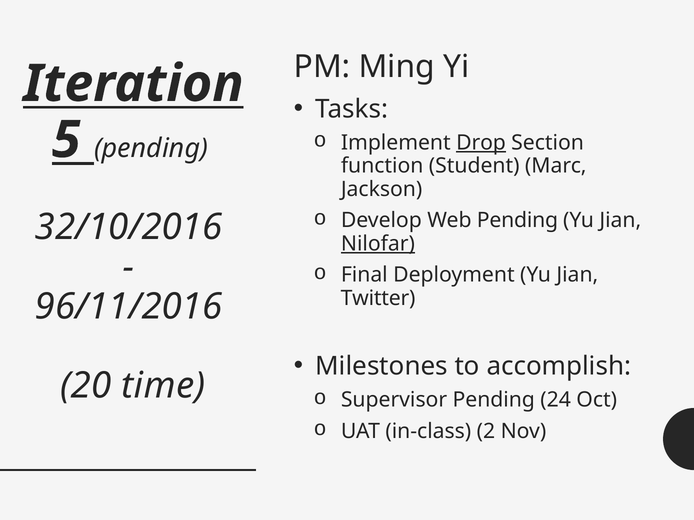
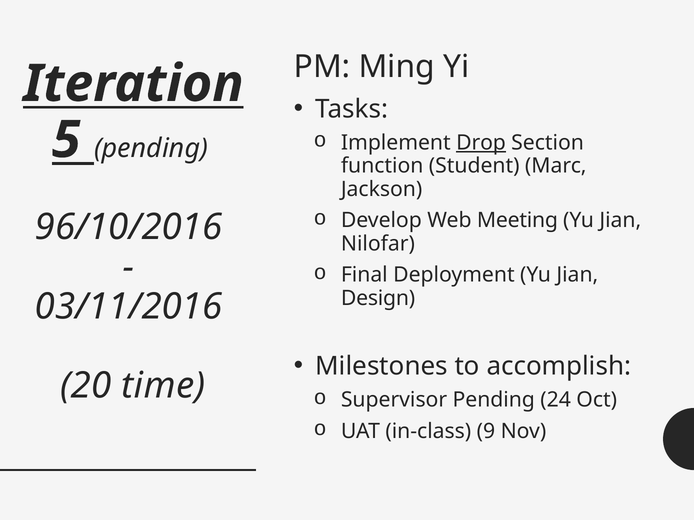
Web Pending: Pending -> Meeting
32/10/2016: 32/10/2016 -> 96/10/2016
Nilofar underline: present -> none
Twitter: Twitter -> Design
96/11/2016: 96/11/2016 -> 03/11/2016
2: 2 -> 9
